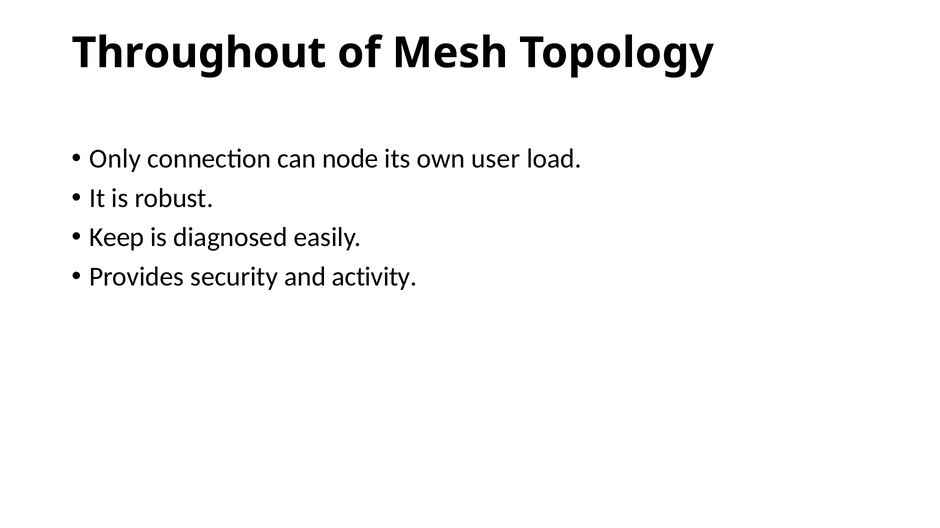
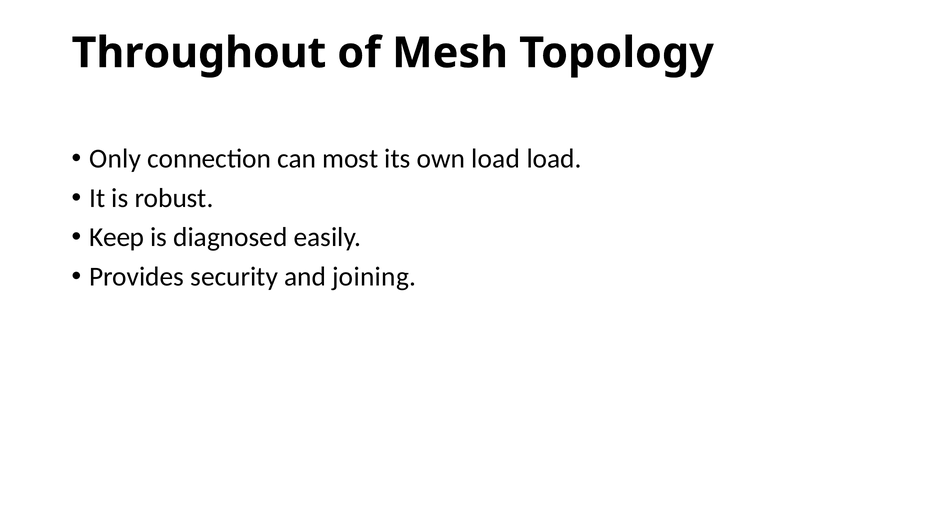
node: node -> most
own user: user -> load
activity: activity -> joining
